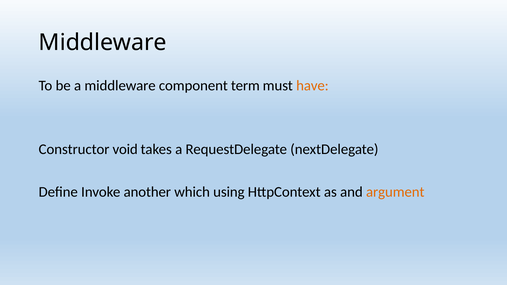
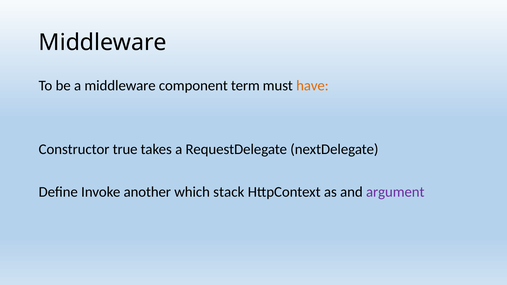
void: void -> true
using: using -> stack
argument colour: orange -> purple
